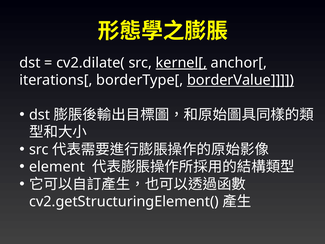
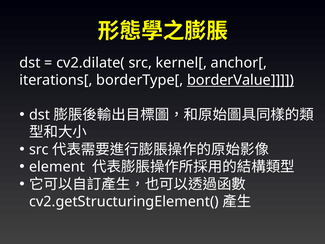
kernel[ underline: present -> none
